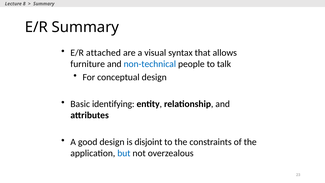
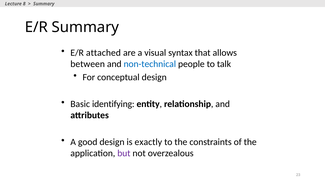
furniture: furniture -> between
disjoint: disjoint -> exactly
but colour: blue -> purple
